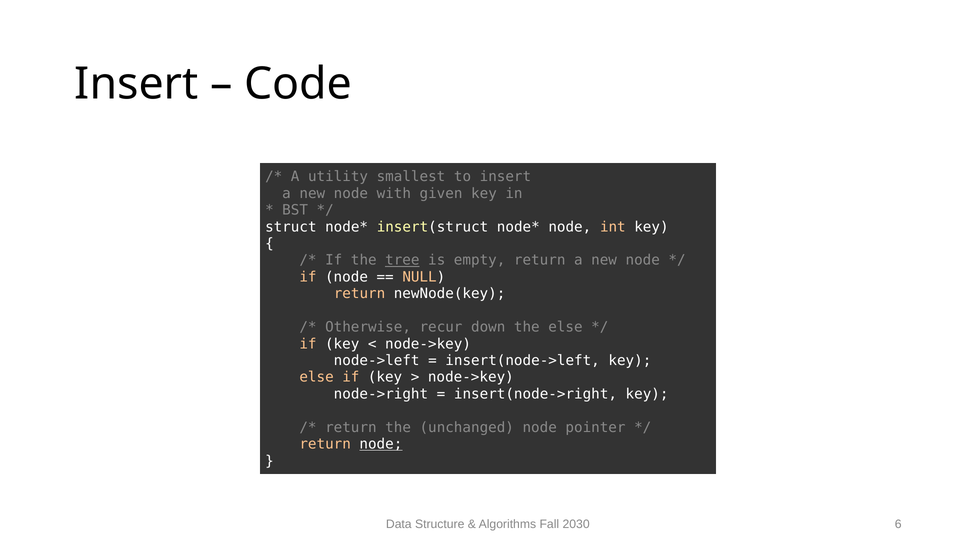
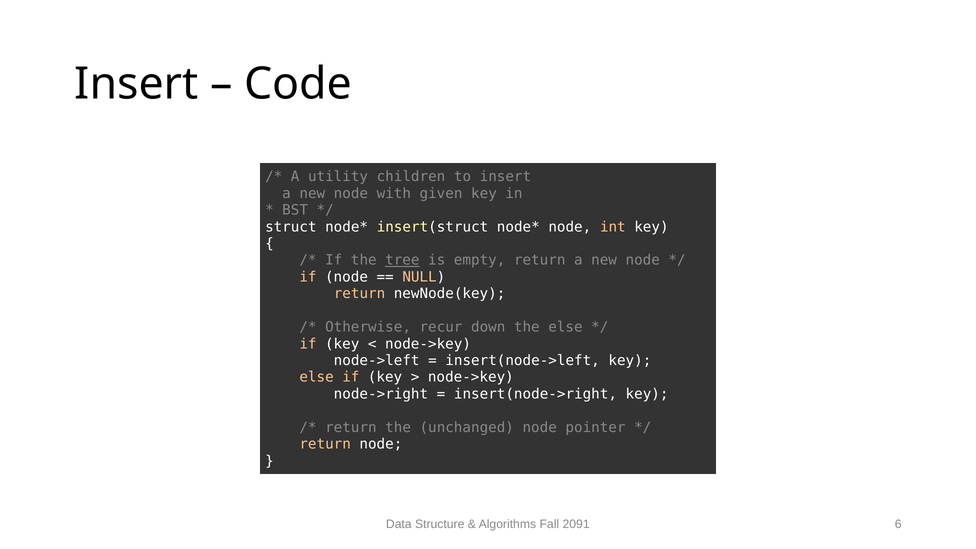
smallest: smallest -> children
node at (381, 444) underline: present -> none
2030: 2030 -> 2091
